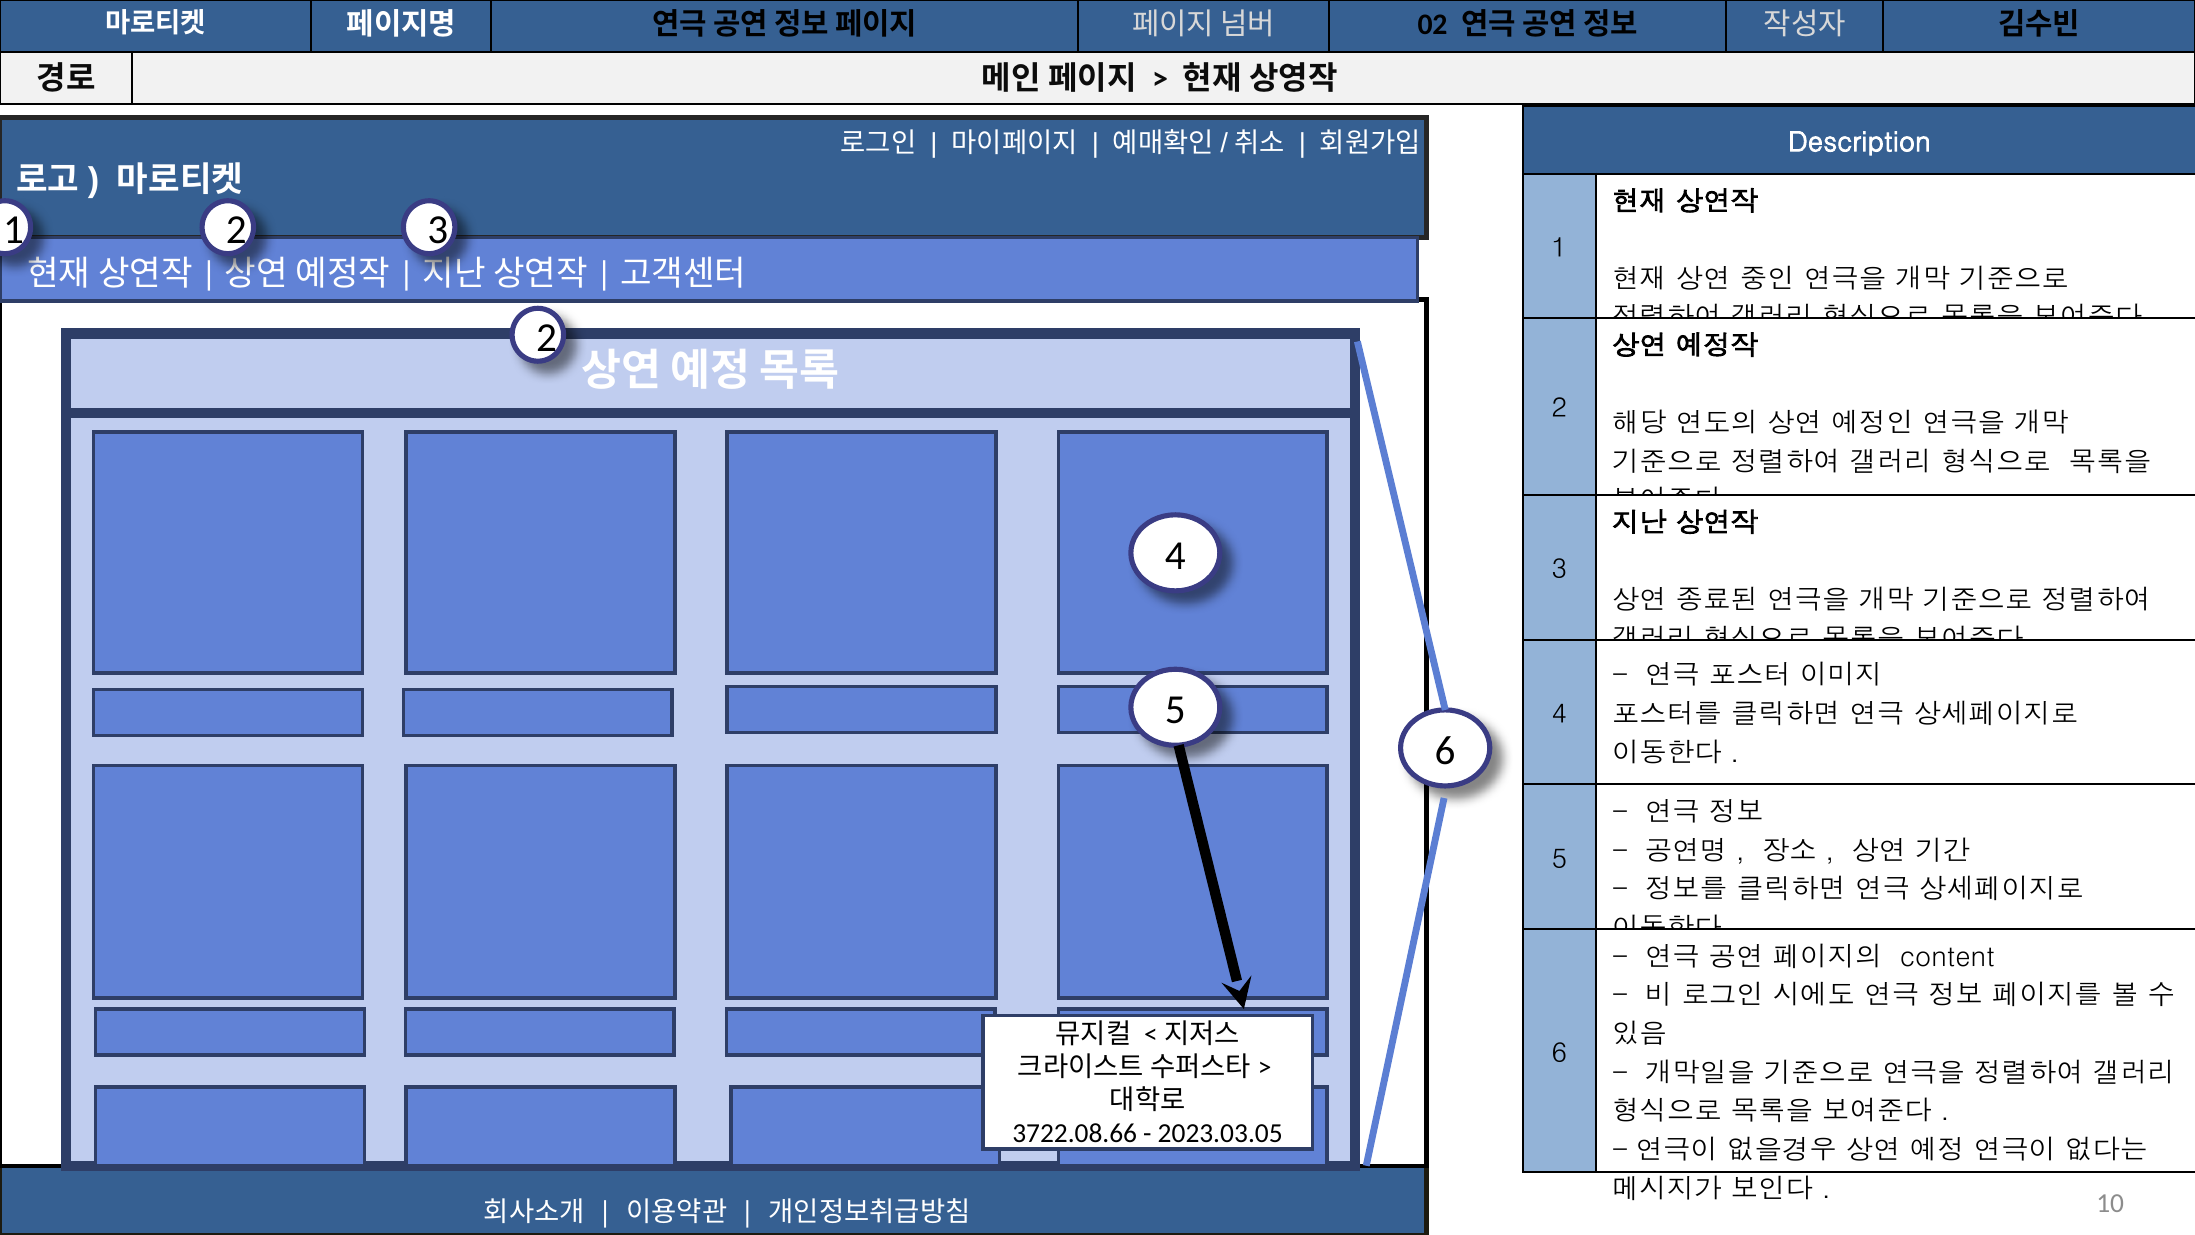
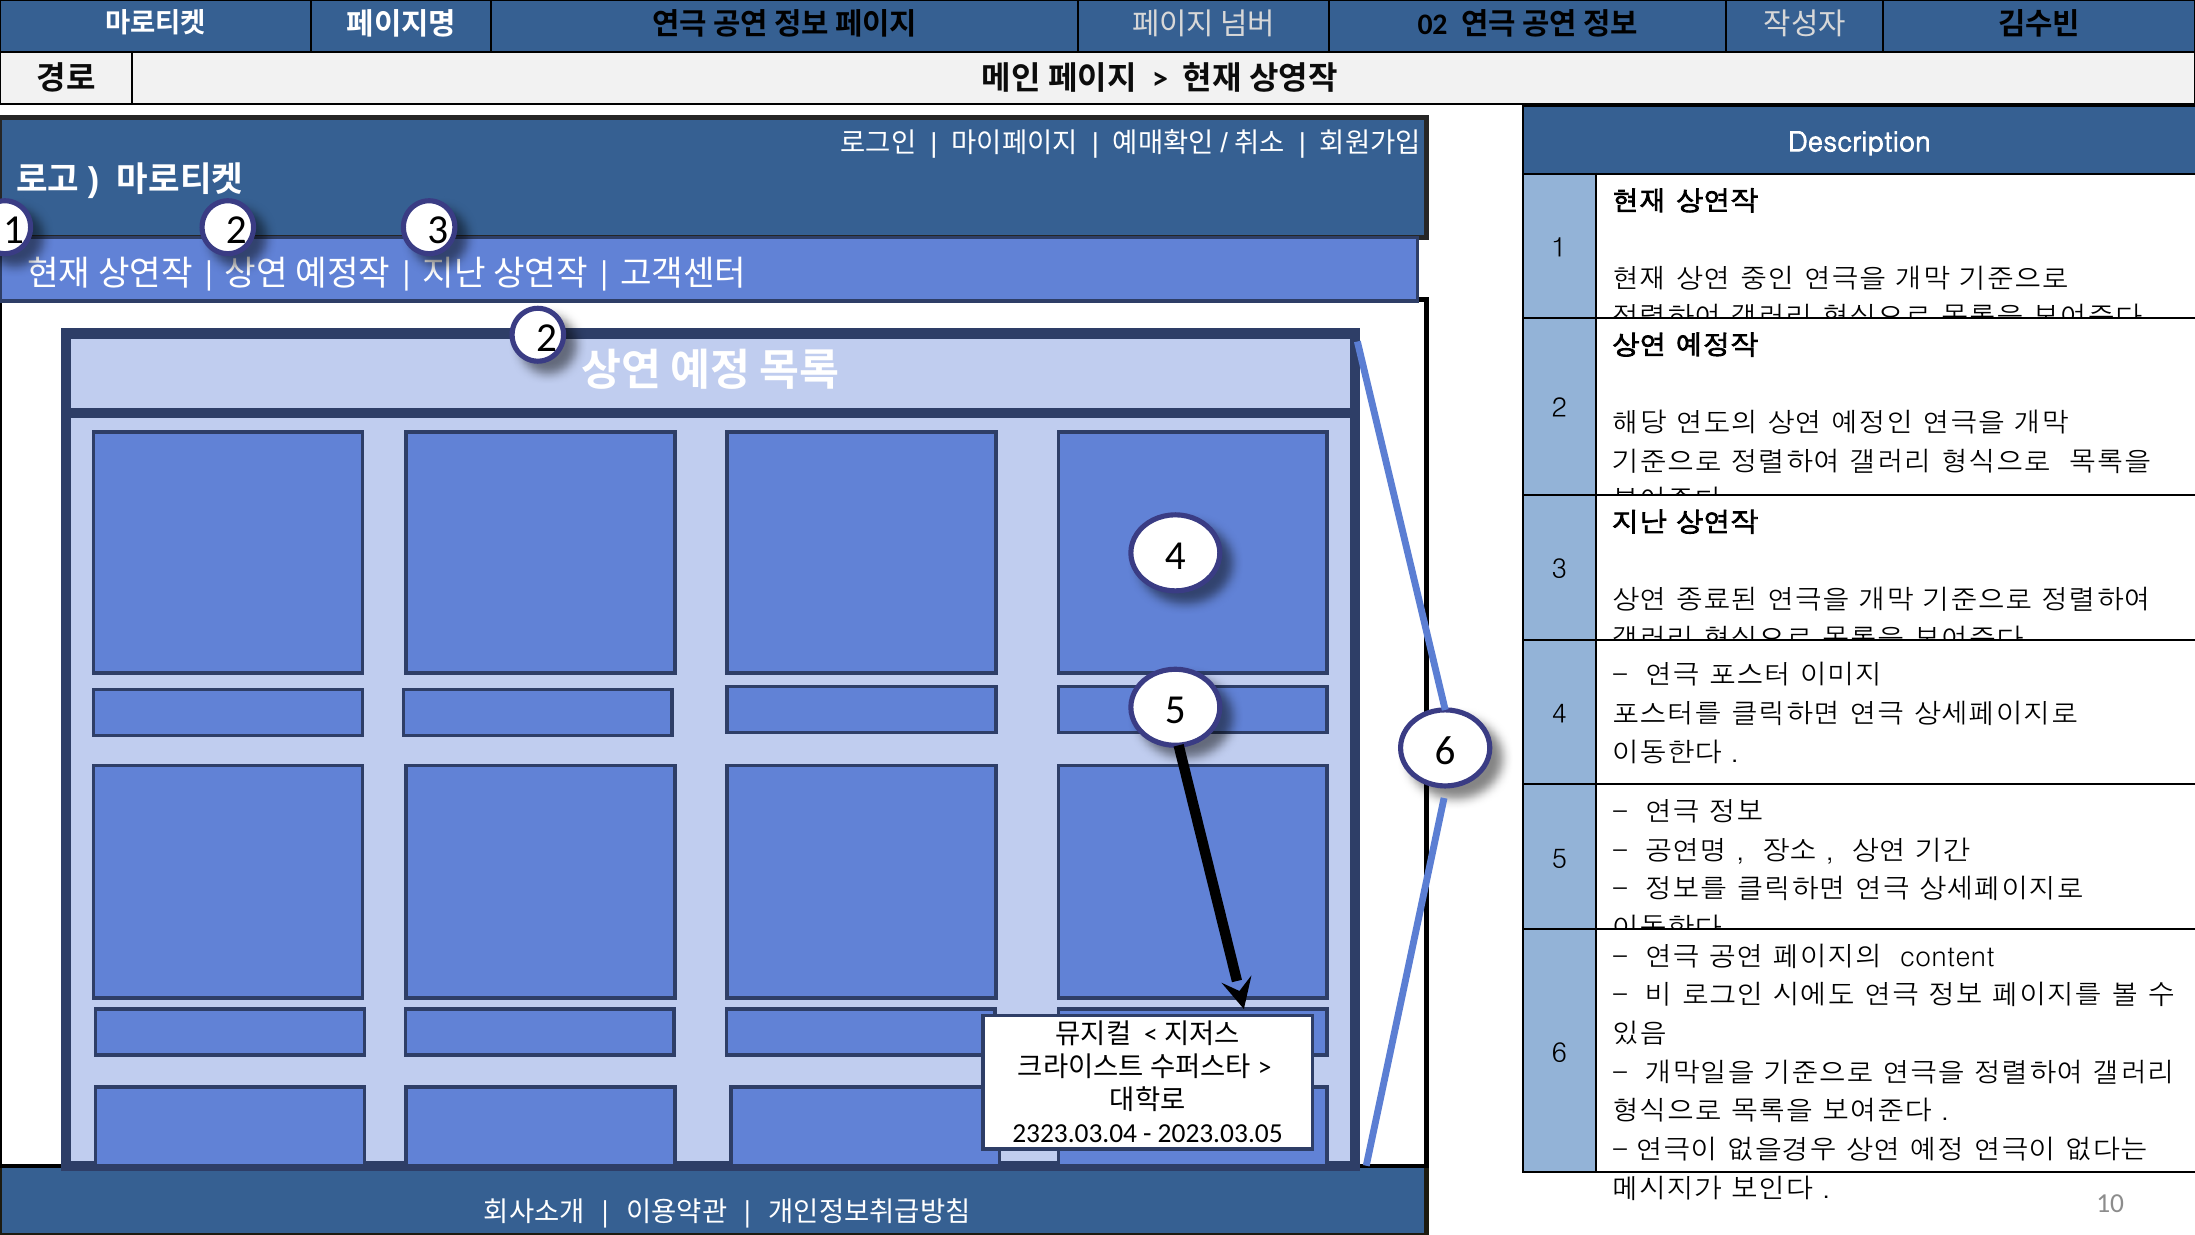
3722.08.66: 3722.08.66 -> 2323.03.04
